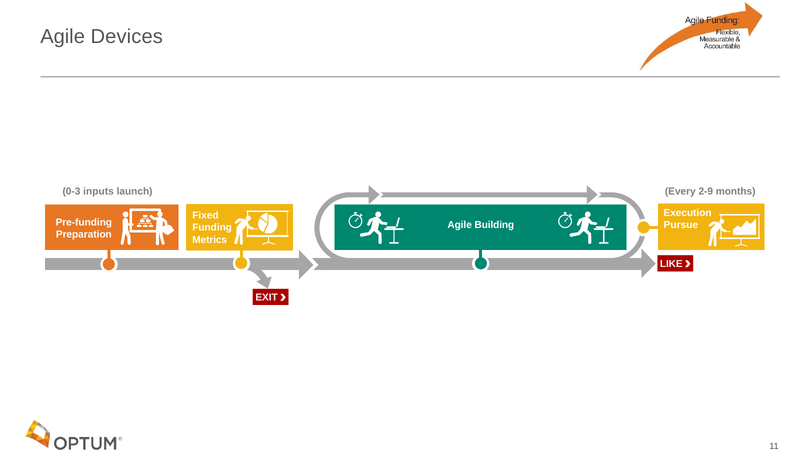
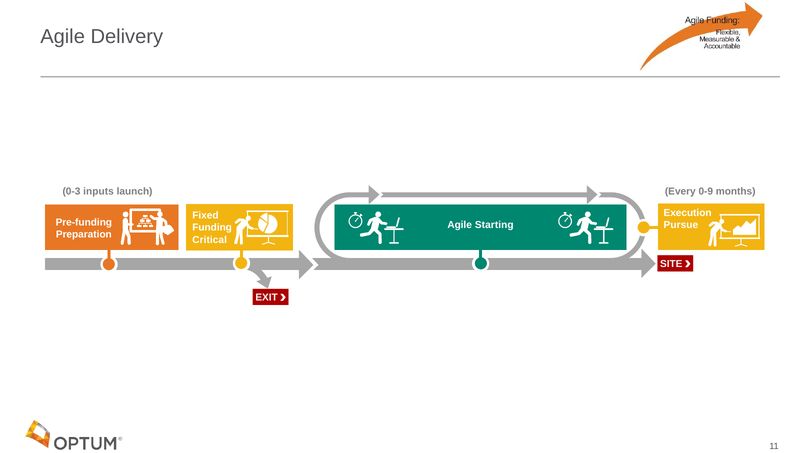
Devices: Devices -> Delivery
2-9: 2-9 -> 0-9
Building: Building -> Starting
Metrics: Metrics -> Critical
LIKE: LIKE -> SITE
